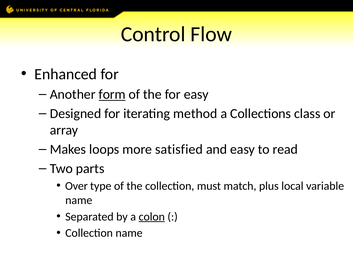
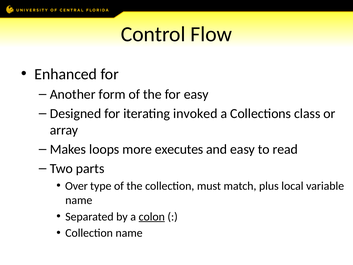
form underline: present -> none
method: method -> invoked
satisfied: satisfied -> executes
